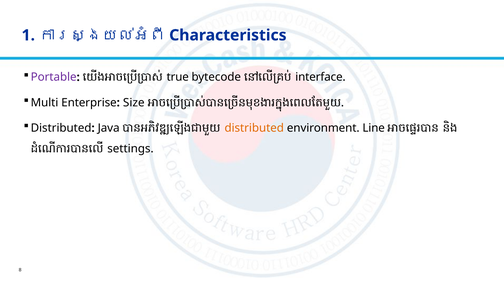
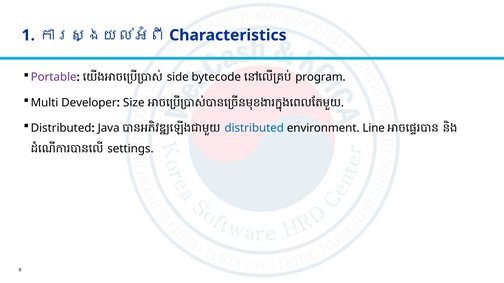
true: true -> side
interface: interface -> program
Enterprise: Enterprise -> Developer
distributed at (254, 128) colour: orange -> blue
